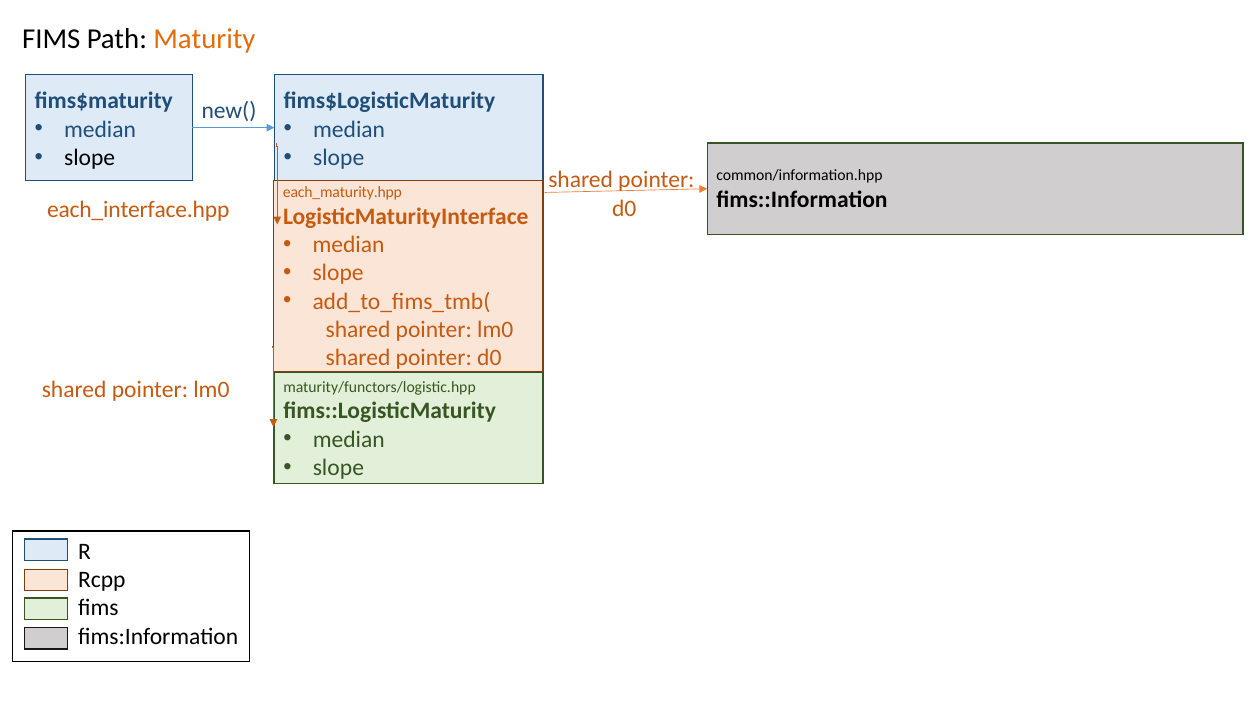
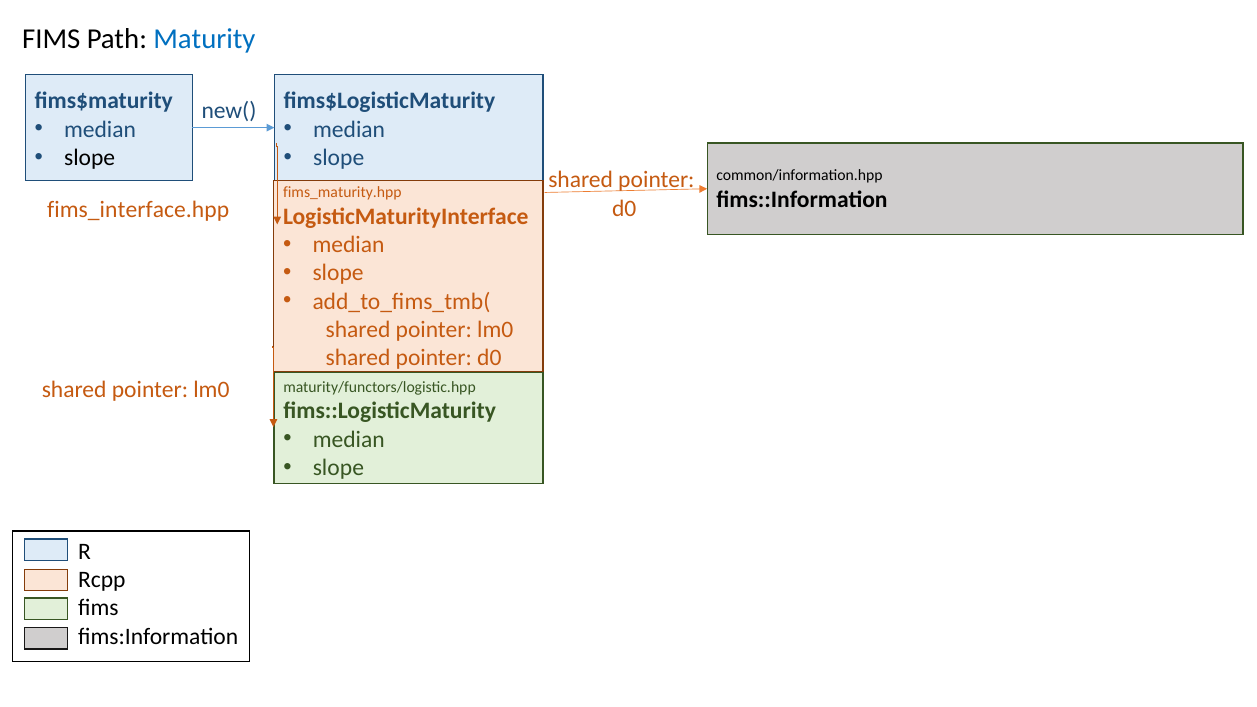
Maturity colour: orange -> blue
each_maturity.hpp: each_maturity.hpp -> fims_maturity.hpp
each_interface.hpp: each_interface.hpp -> fims_interface.hpp
